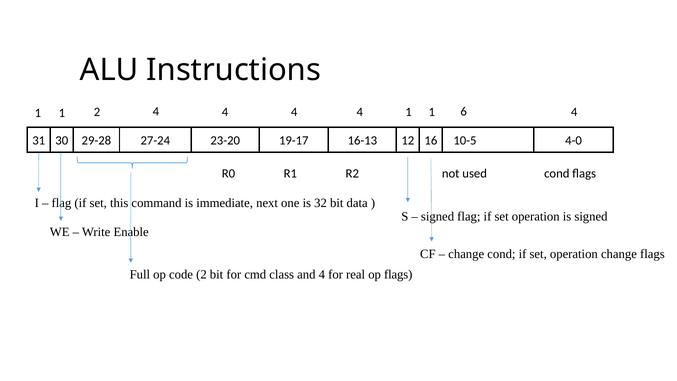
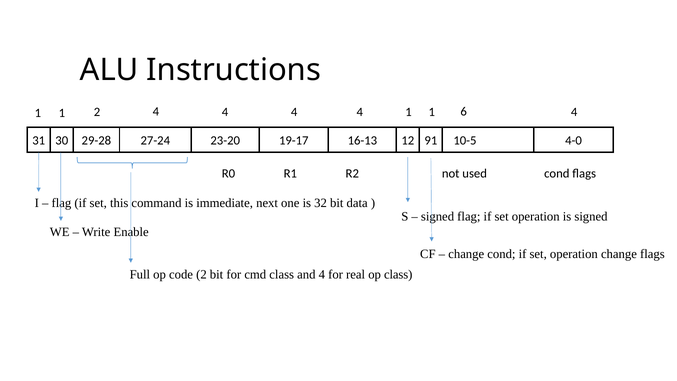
16: 16 -> 91
op flags: flags -> class
